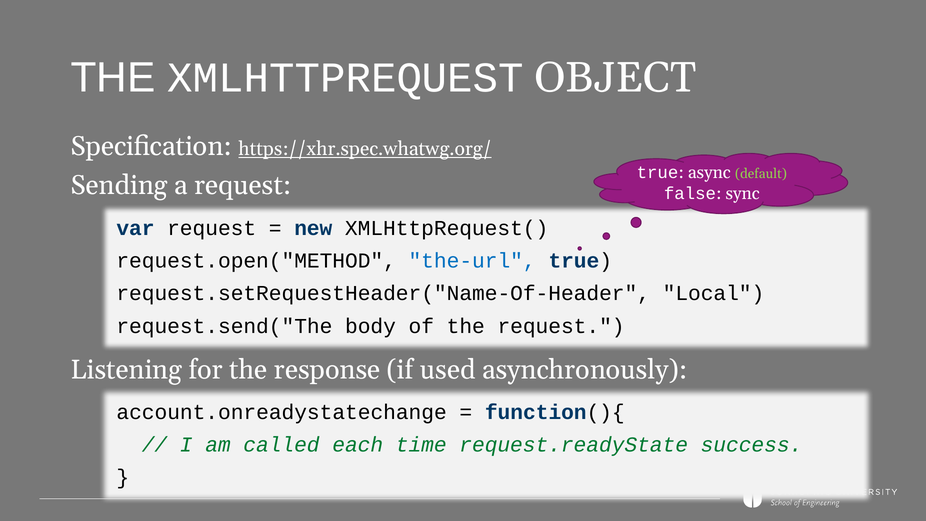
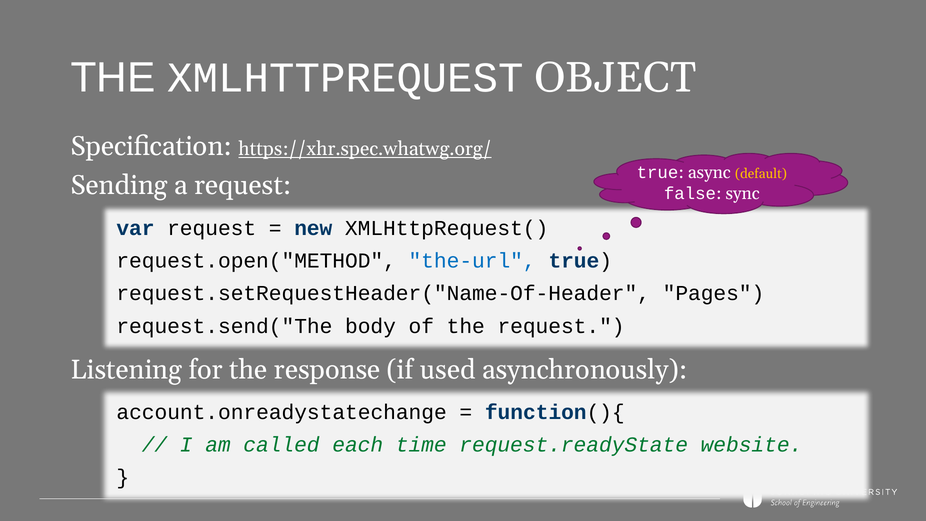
default colour: light green -> yellow
Local: Local -> Pages
success: success -> website
